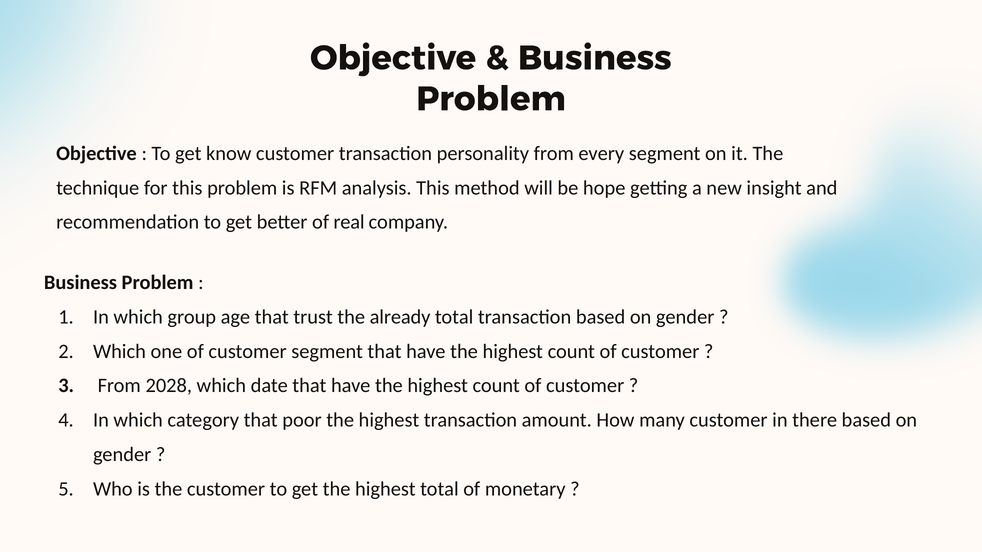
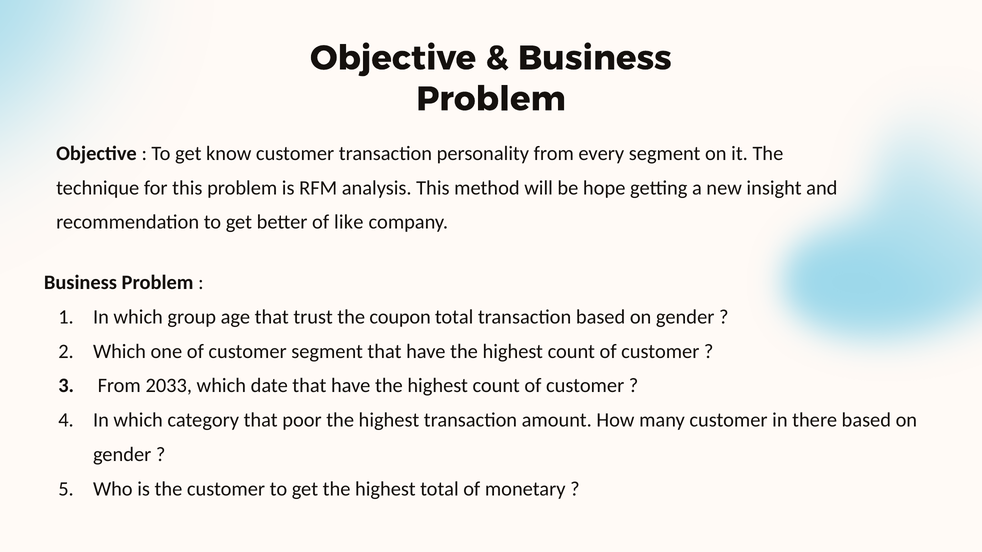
real: real -> like
already: already -> coupon
2028: 2028 -> 2033
